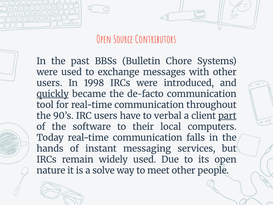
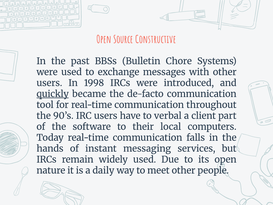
Contributors: Contributors -> Constructive
part underline: present -> none
solve: solve -> daily
